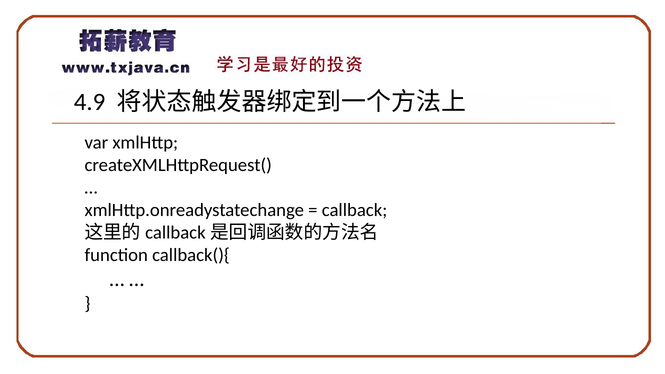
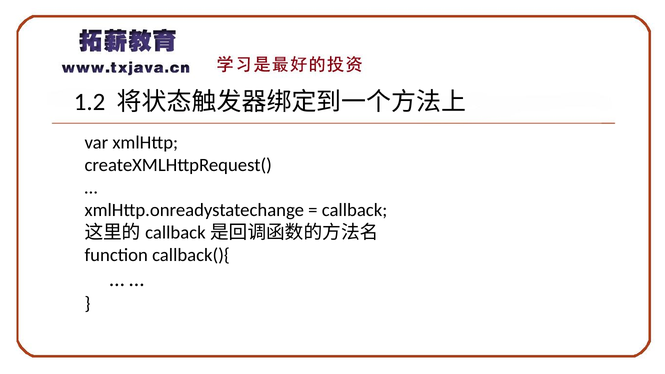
4.9: 4.9 -> 1.2
